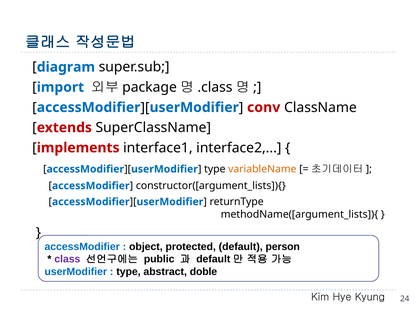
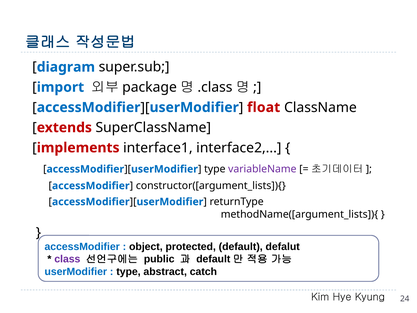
conv: conv -> float
variableName colour: orange -> purple
person: person -> defalut
doble: doble -> catch
